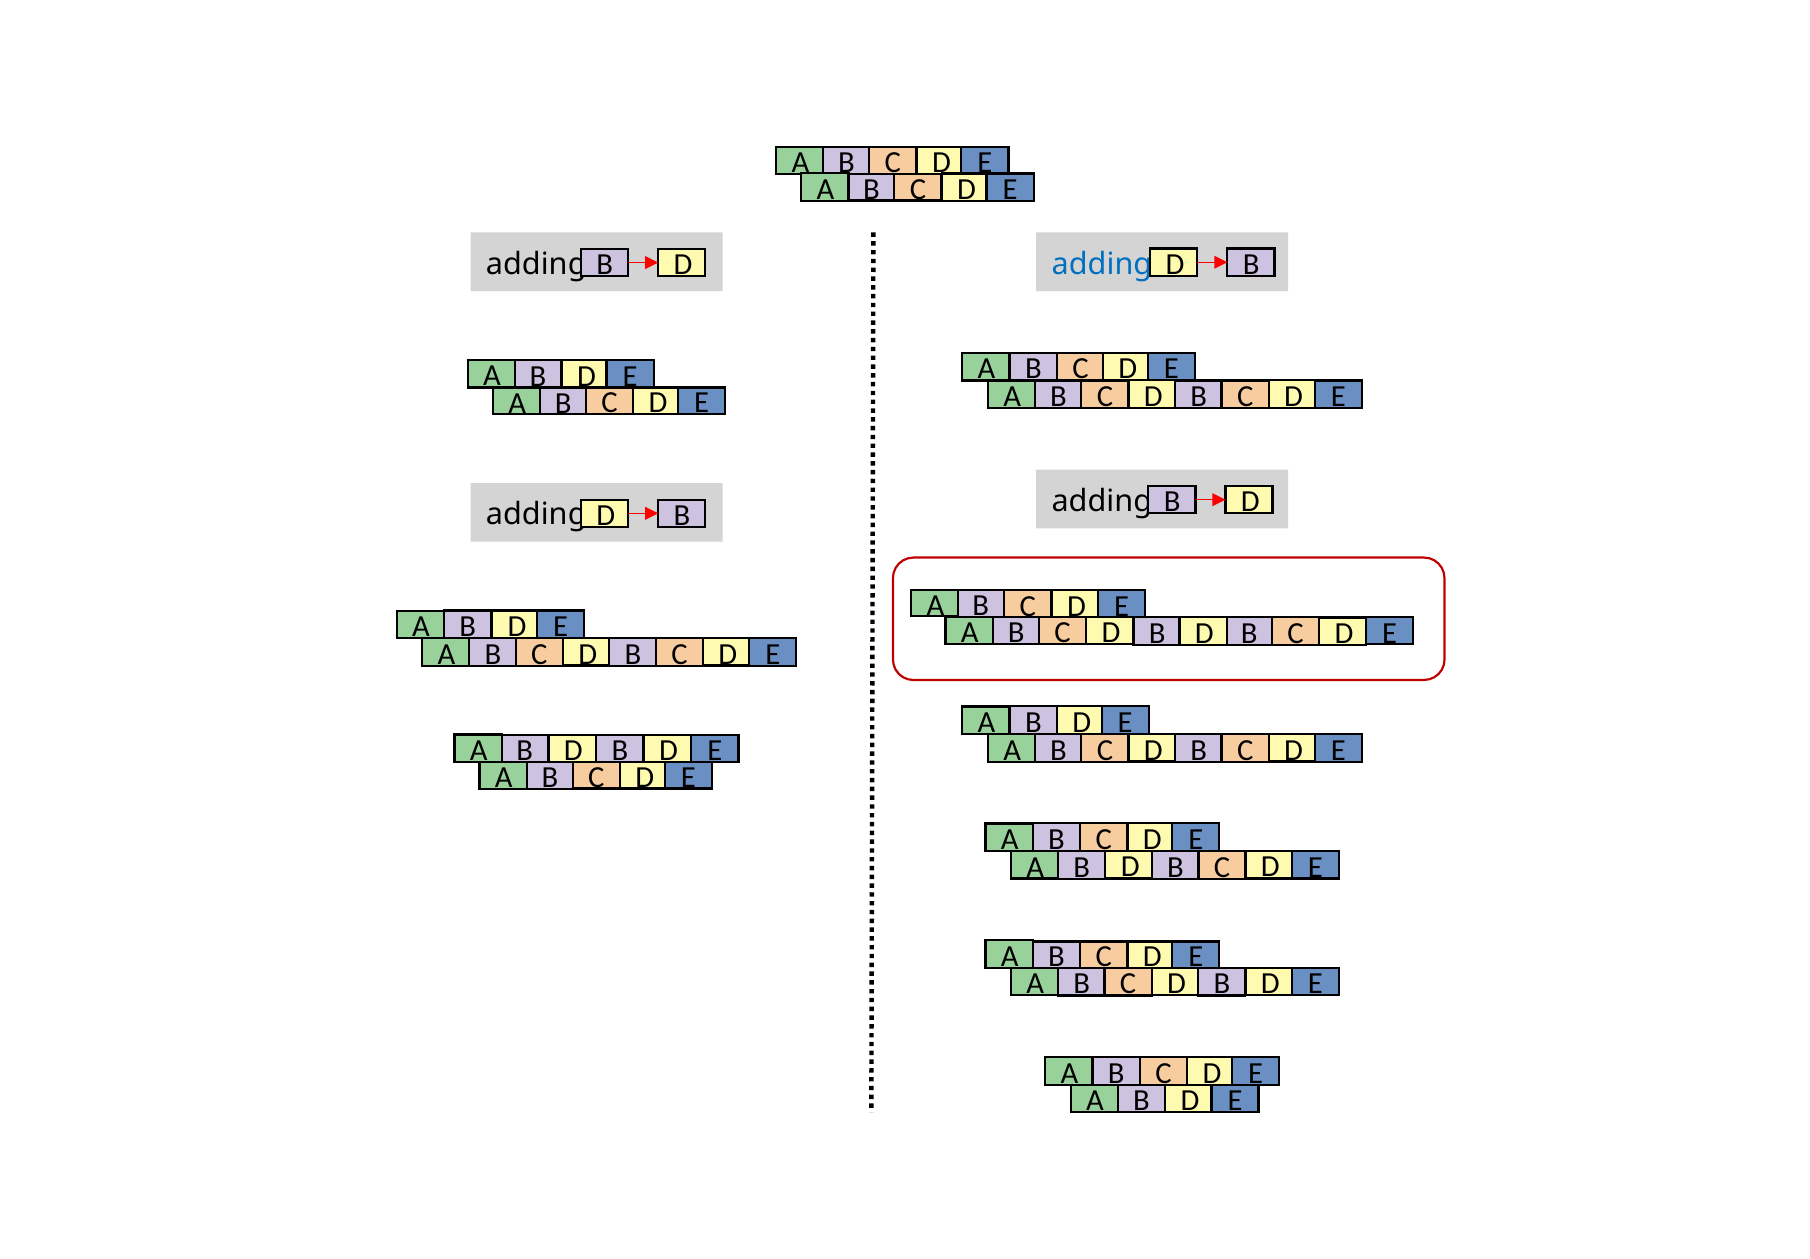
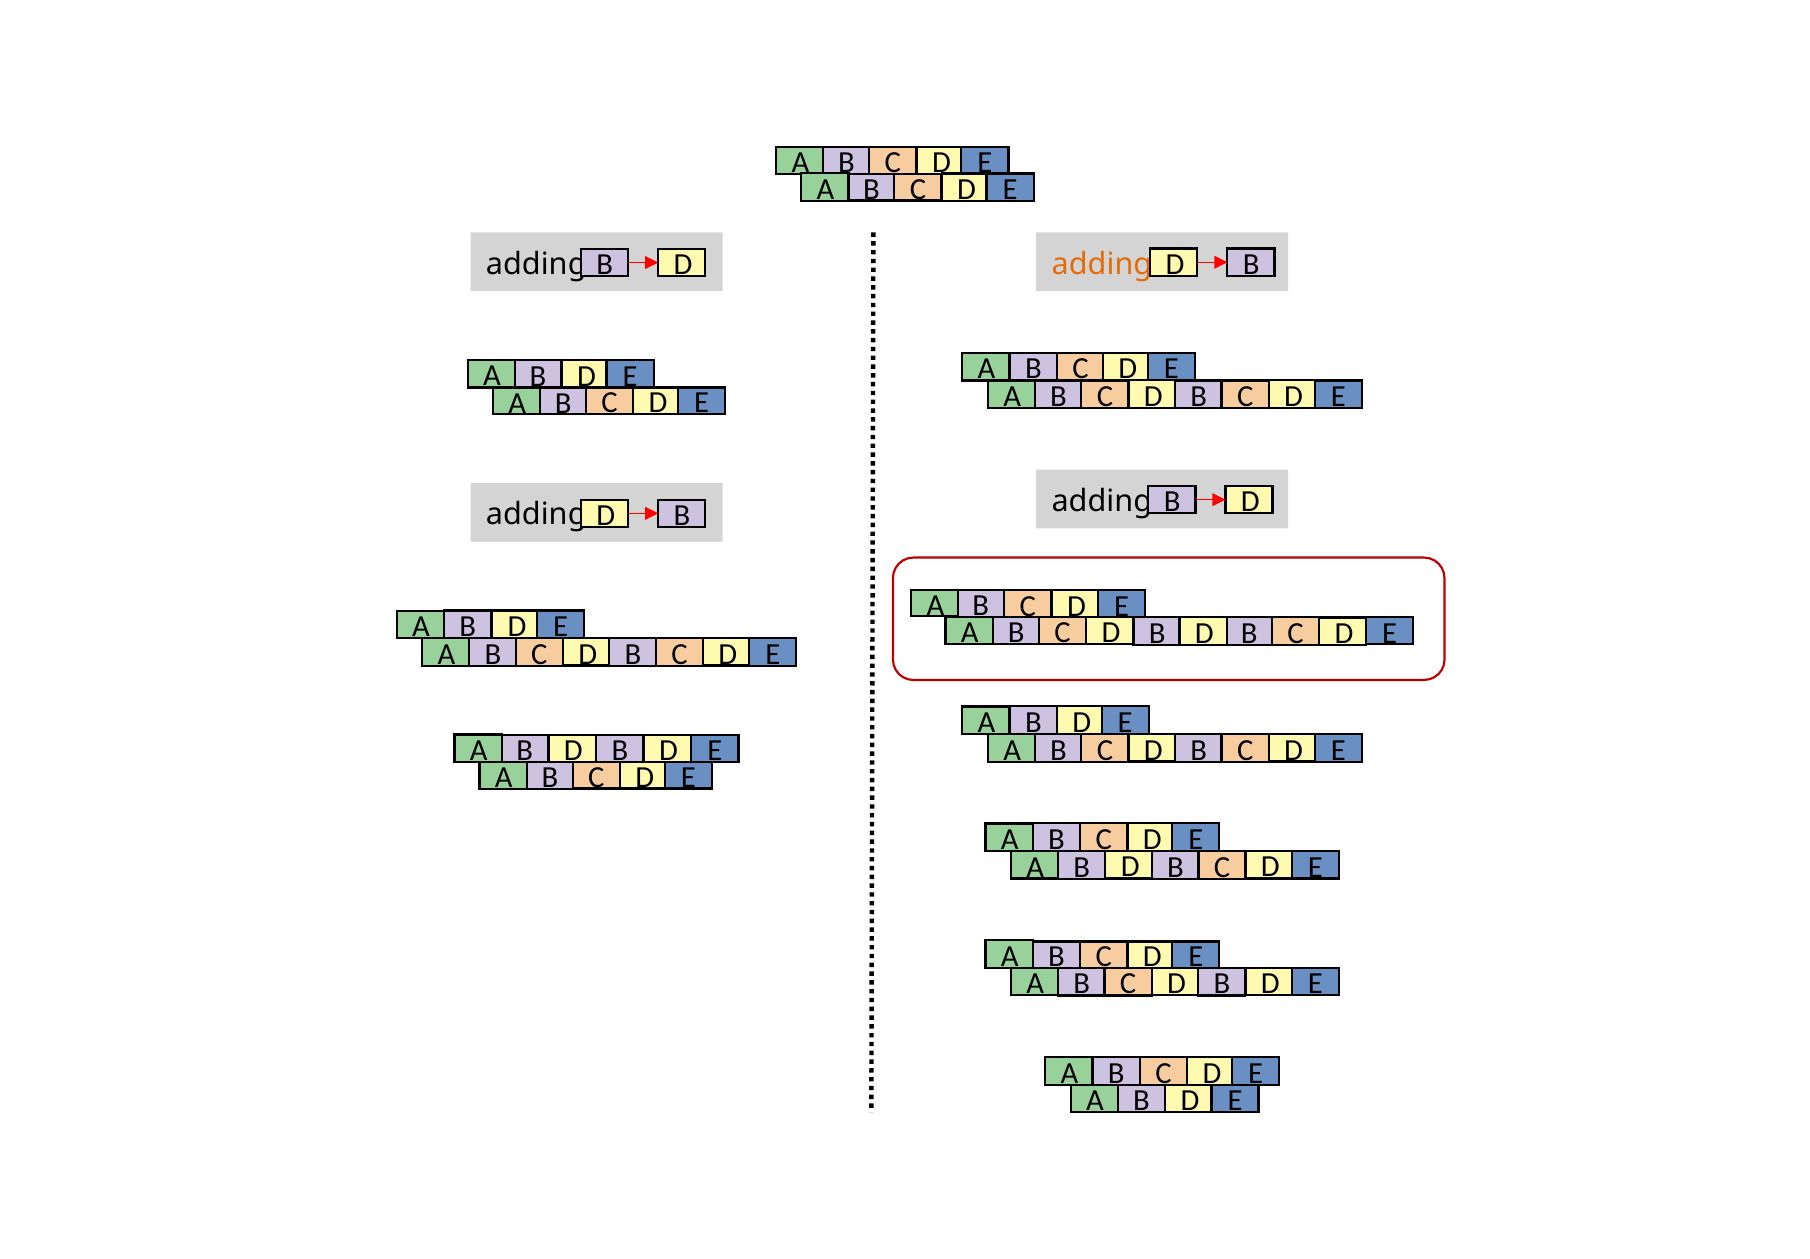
adding at (1102, 264) colour: blue -> orange
